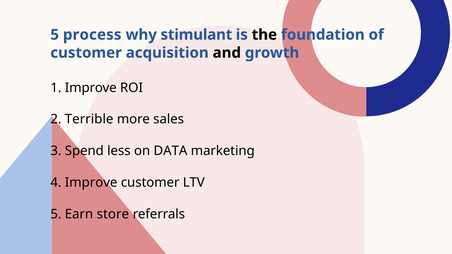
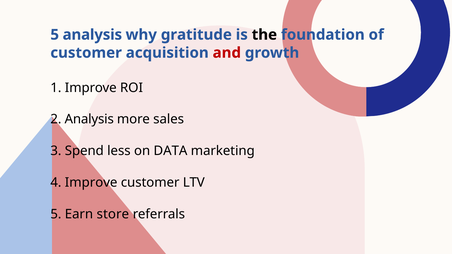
5 process: process -> analysis
stimulant: stimulant -> gratitude
and colour: black -> red
2 Terrible: Terrible -> Analysis
